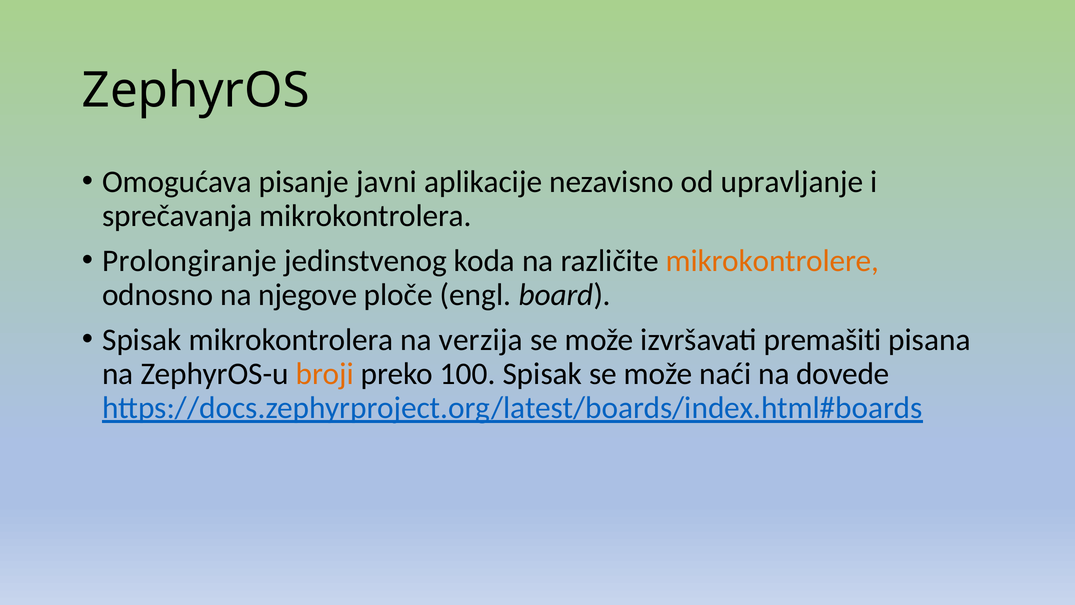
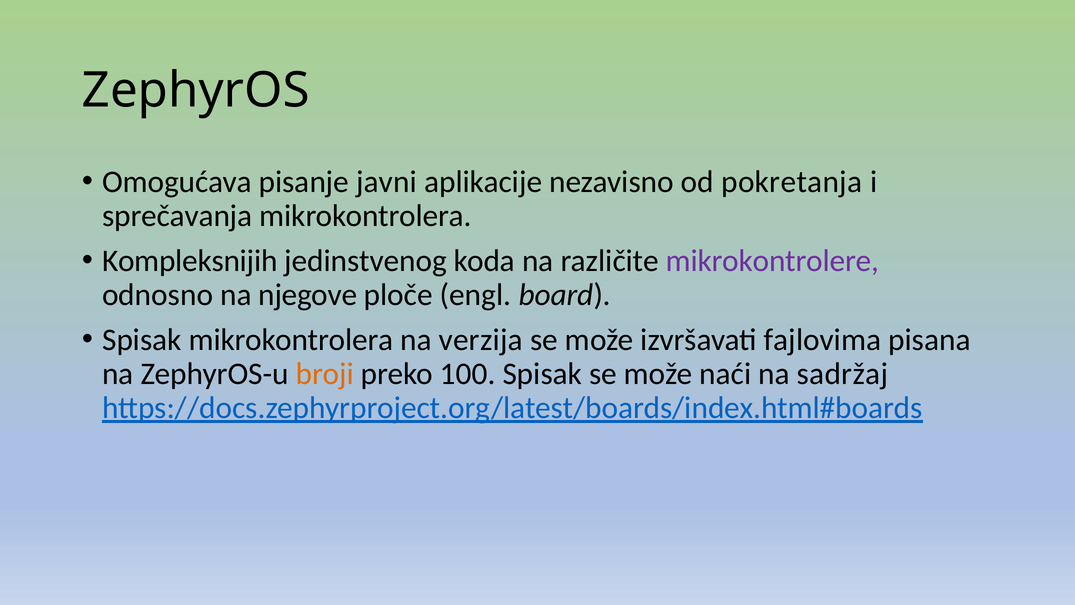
upravljanje: upravljanje -> pokretanja
Prolongiranje: Prolongiranje -> Kompleksnijih
mikrokontrolere colour: orange -> purple
premašiti: premašiti -> fajlovima
dovede: dovede -> sadržaj
